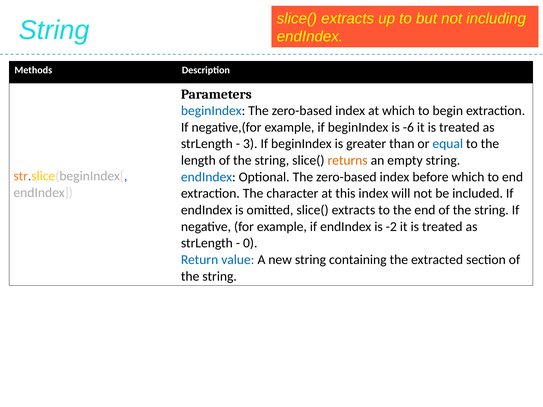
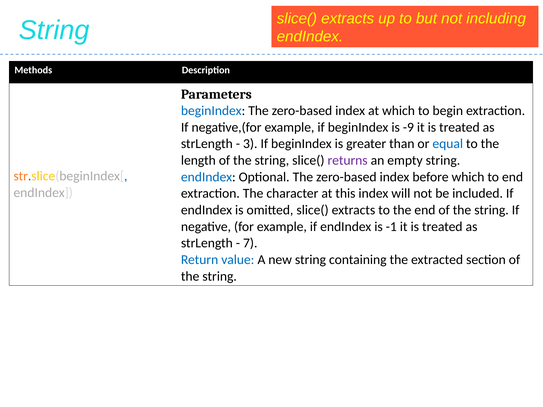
-6: -6 -> -9
returns colour: orange -> purple
-2: -2 -> -1
0: 0 -> 7
